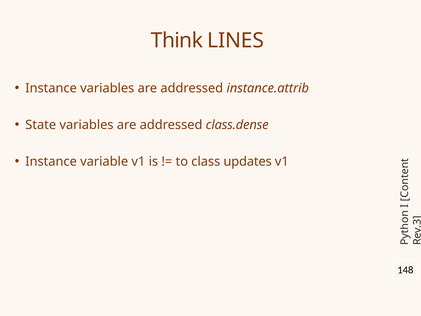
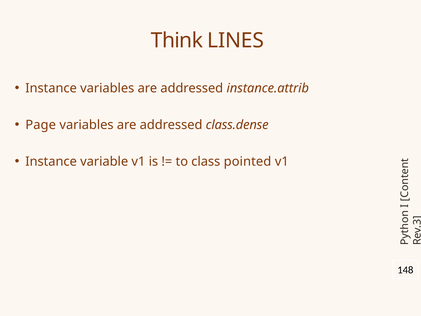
State: State -> Page
updates: updates -> pointed
